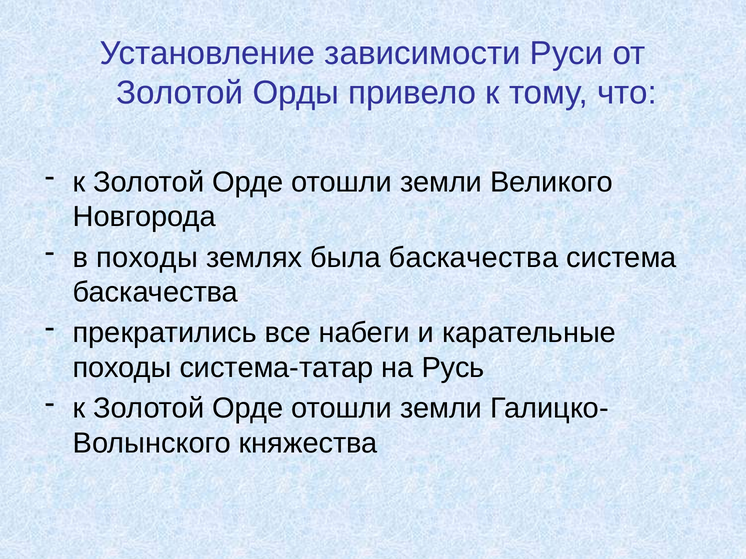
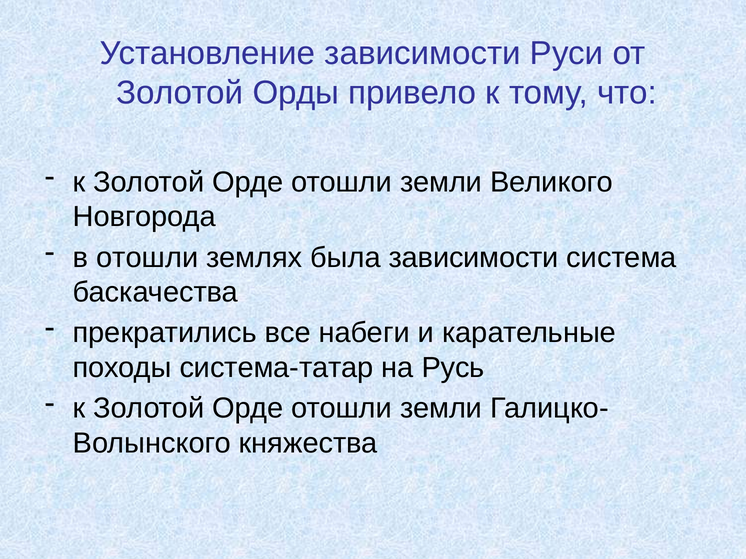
в походы: походы -> отошли
была баскачества: баскачества -> зависимости
